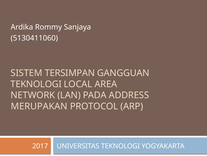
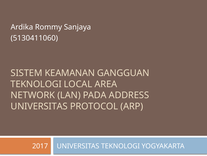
TERSIMPAN: TERSIMPAN -> KEAMANAN
MERUPAKAN at (39, 106): MERUPAKAN -> UNIVERSITAS
